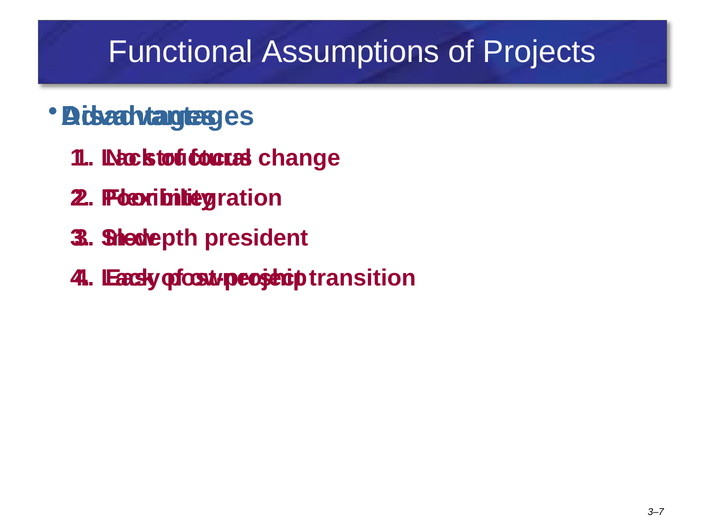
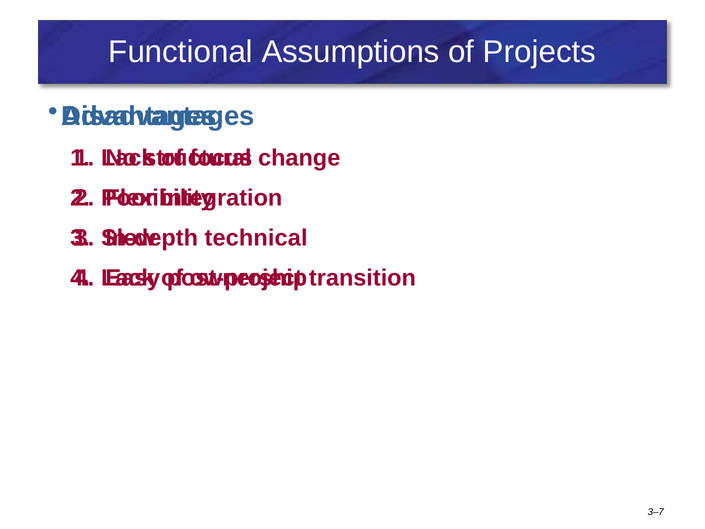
president: president -> technical
